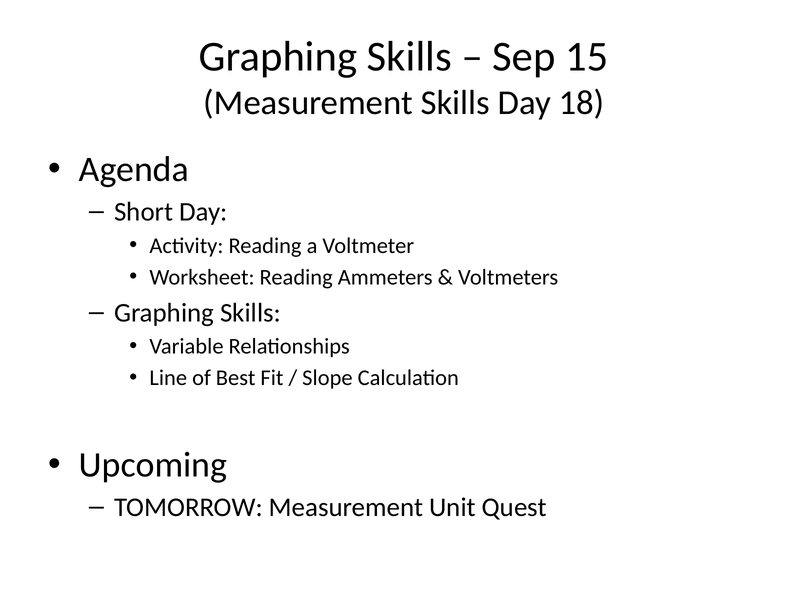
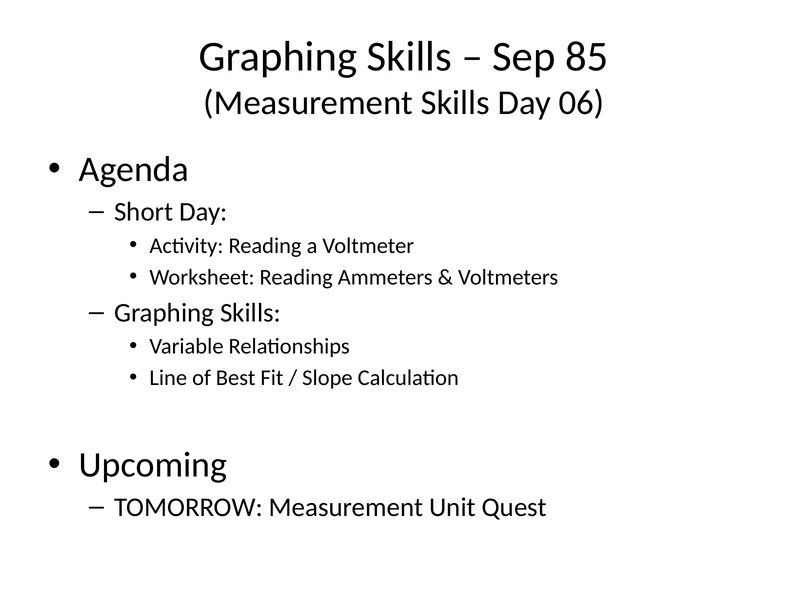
15: 15 -> 85
18: 18 -> 06
